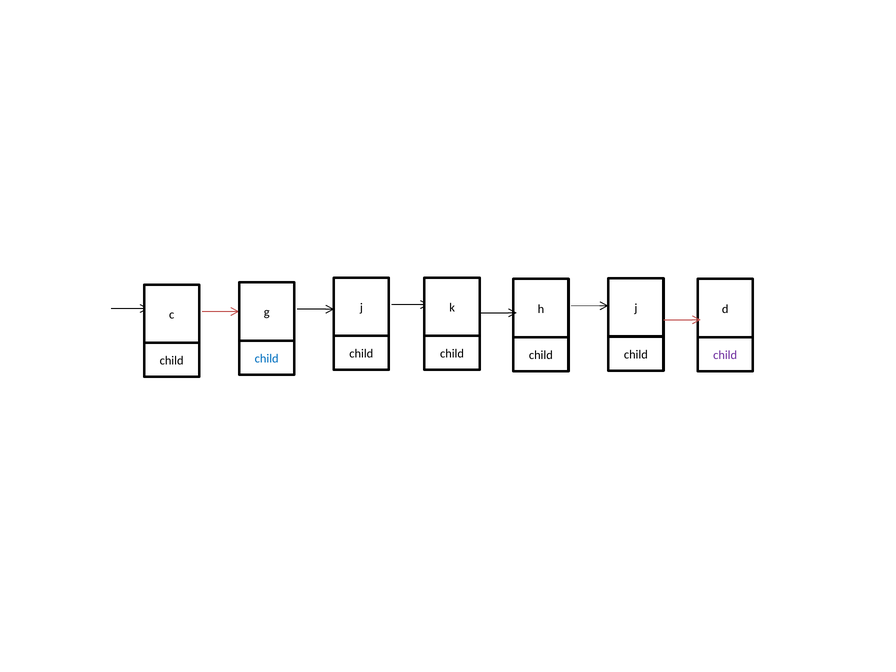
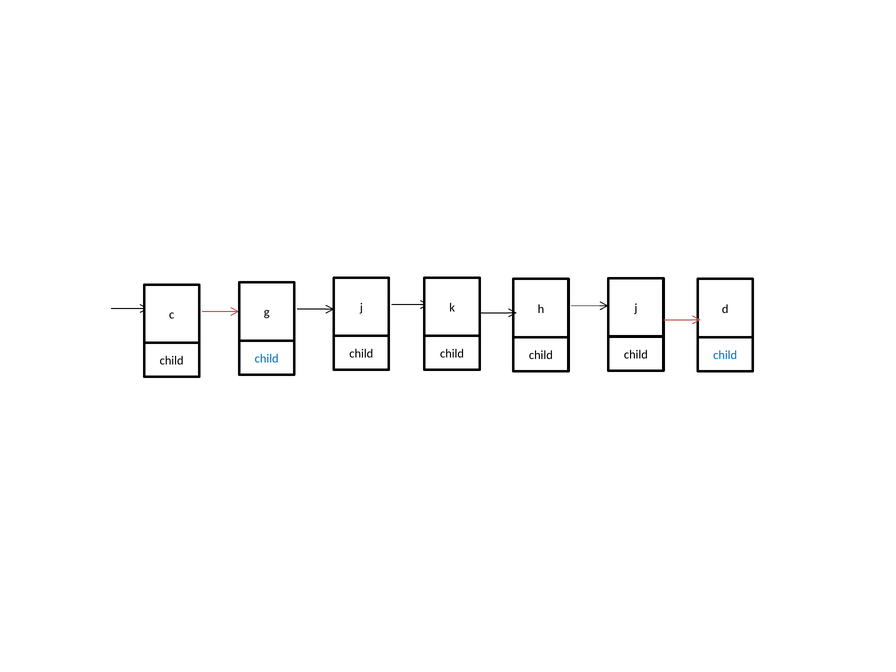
child at (725, 355) colour: purple -> blue
